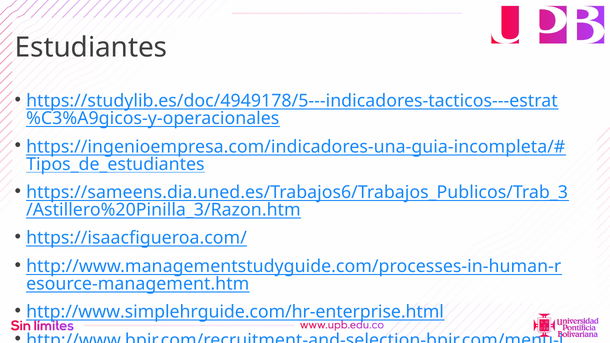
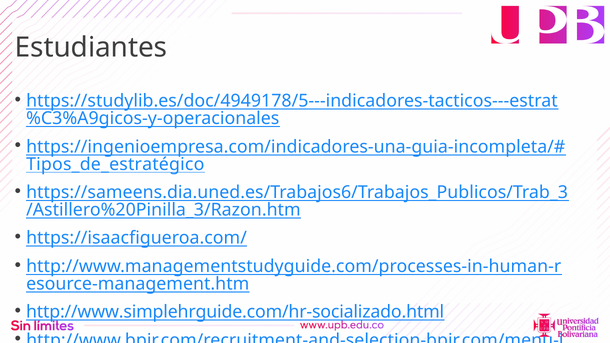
Tipos_de_estudiantes: Tipos_de_estudiantes -> Tipos_de_estratégico
http://www.simplehrguide.com/hr-enterprise.html: http://www.simplehrguide.com/hr-enterprise.html -> http://www.simplehrguide.com/hr-socializado.html
